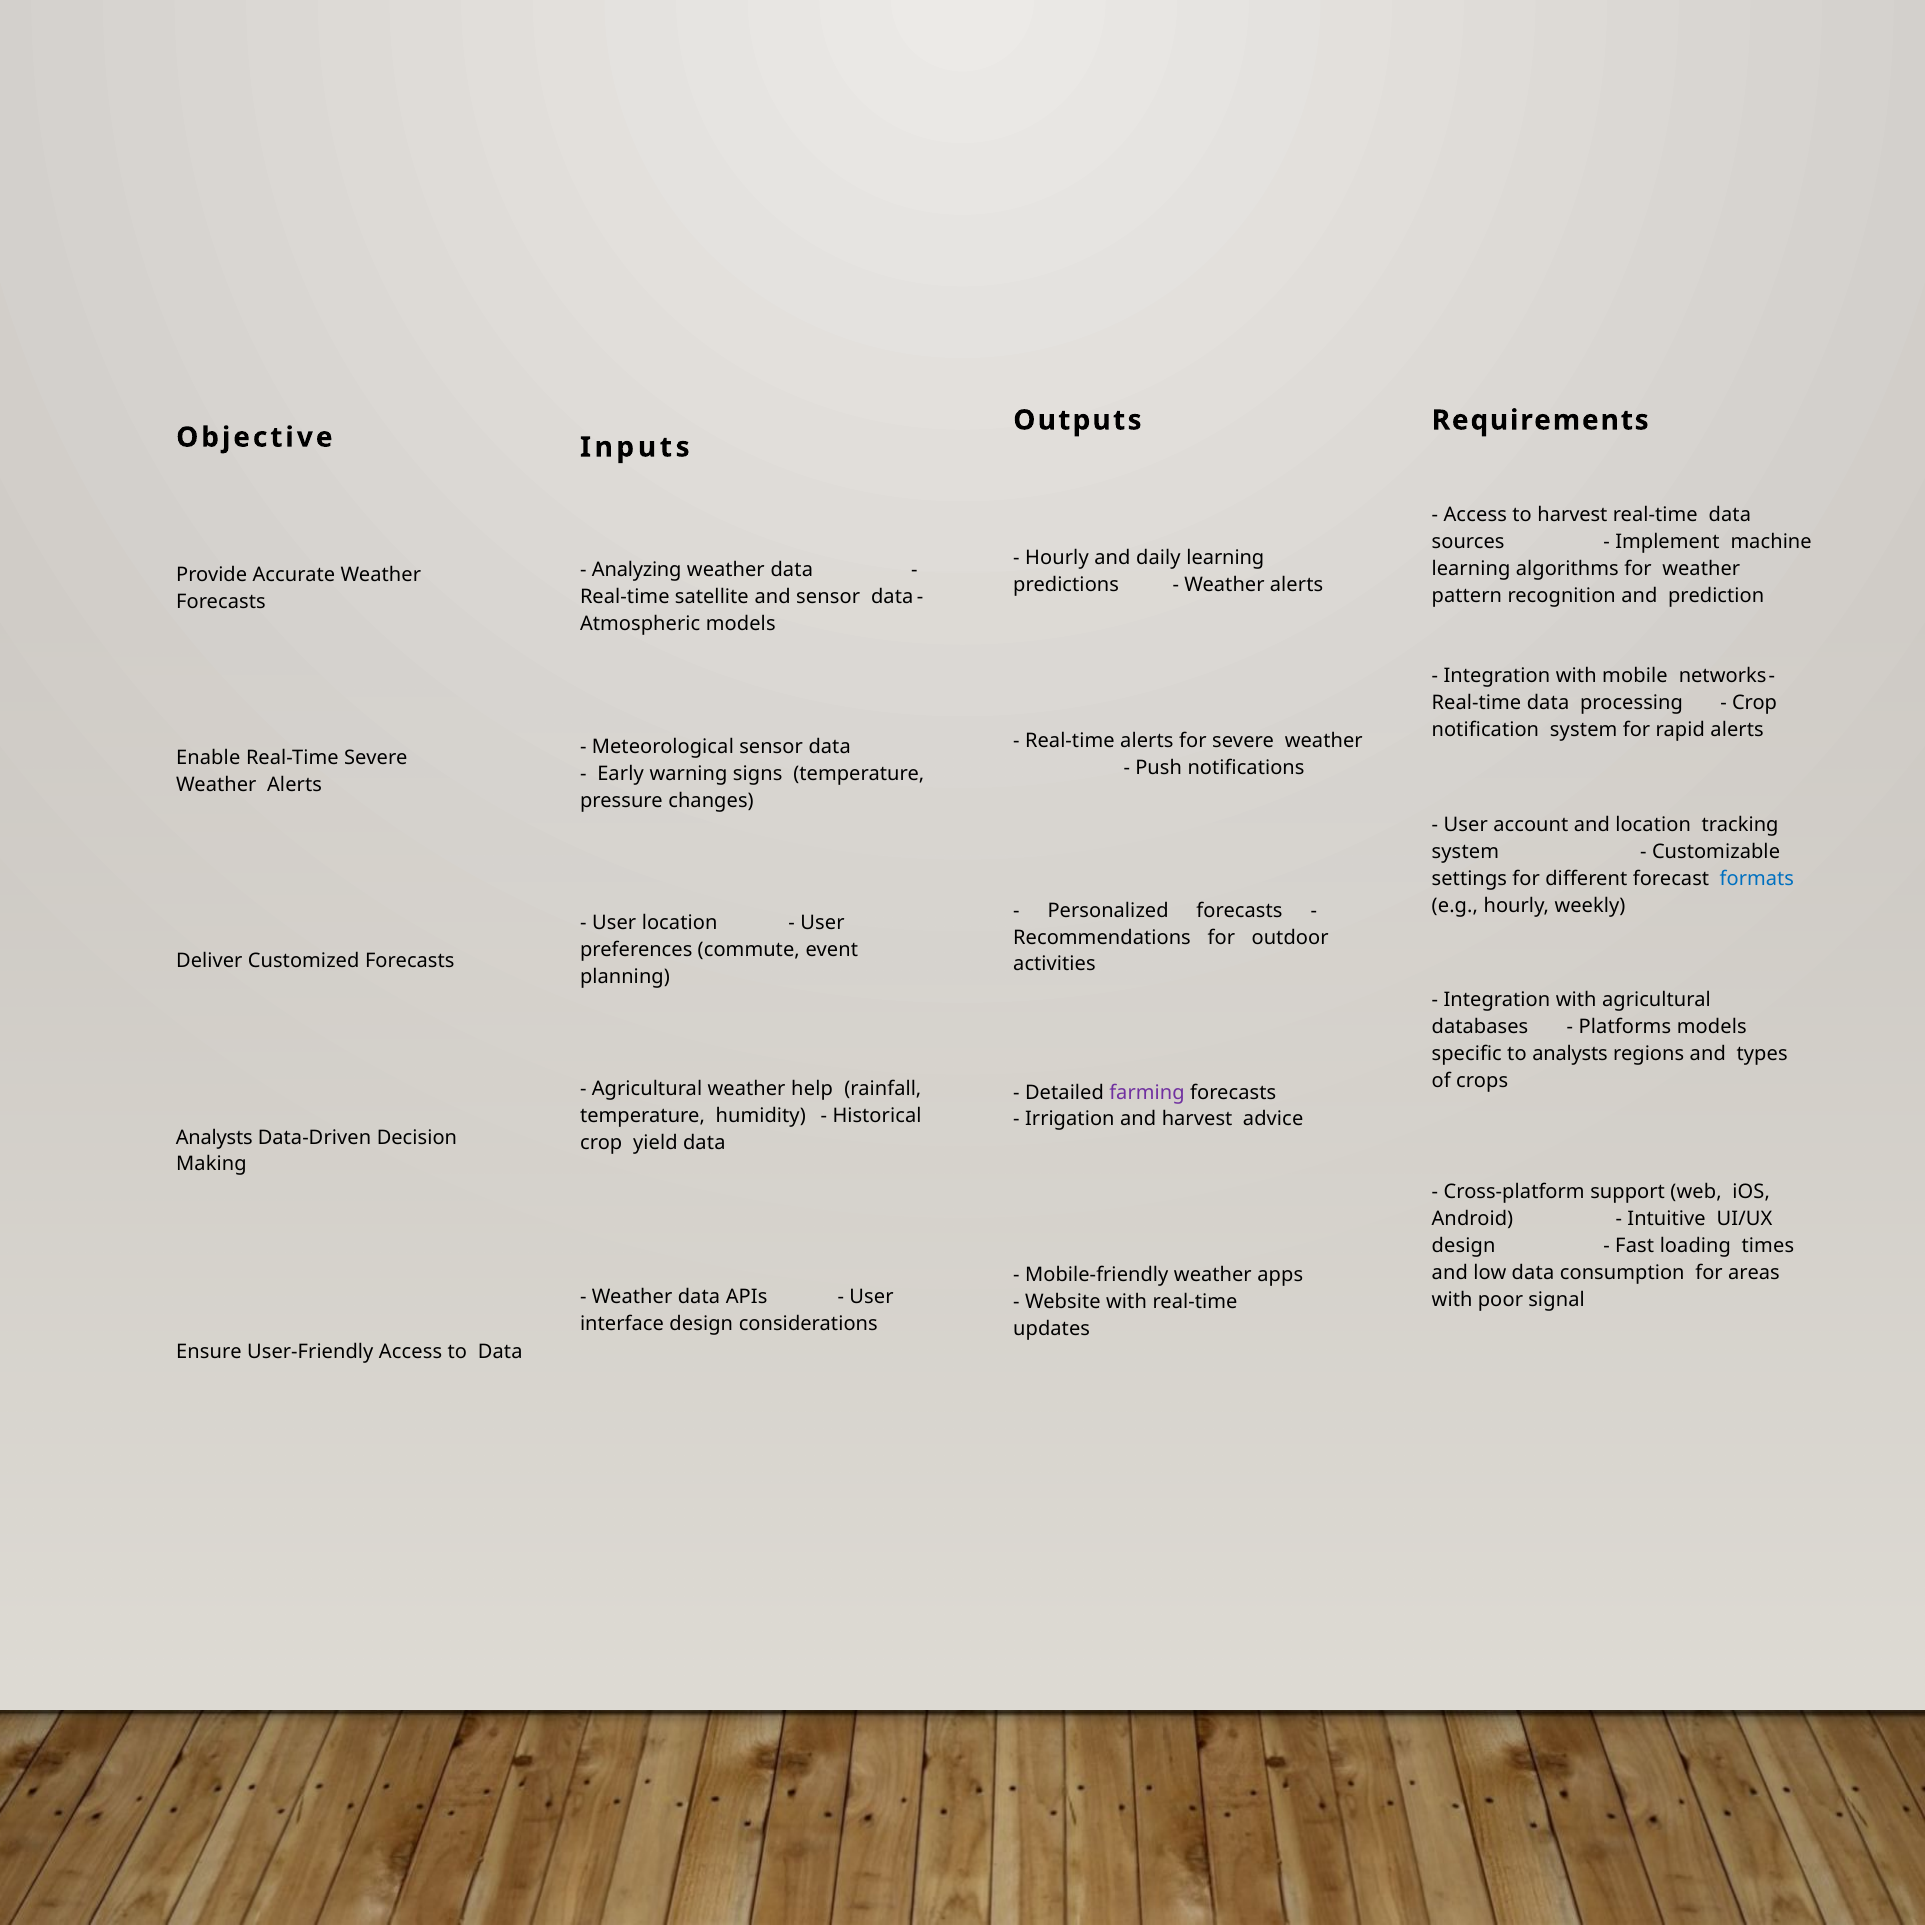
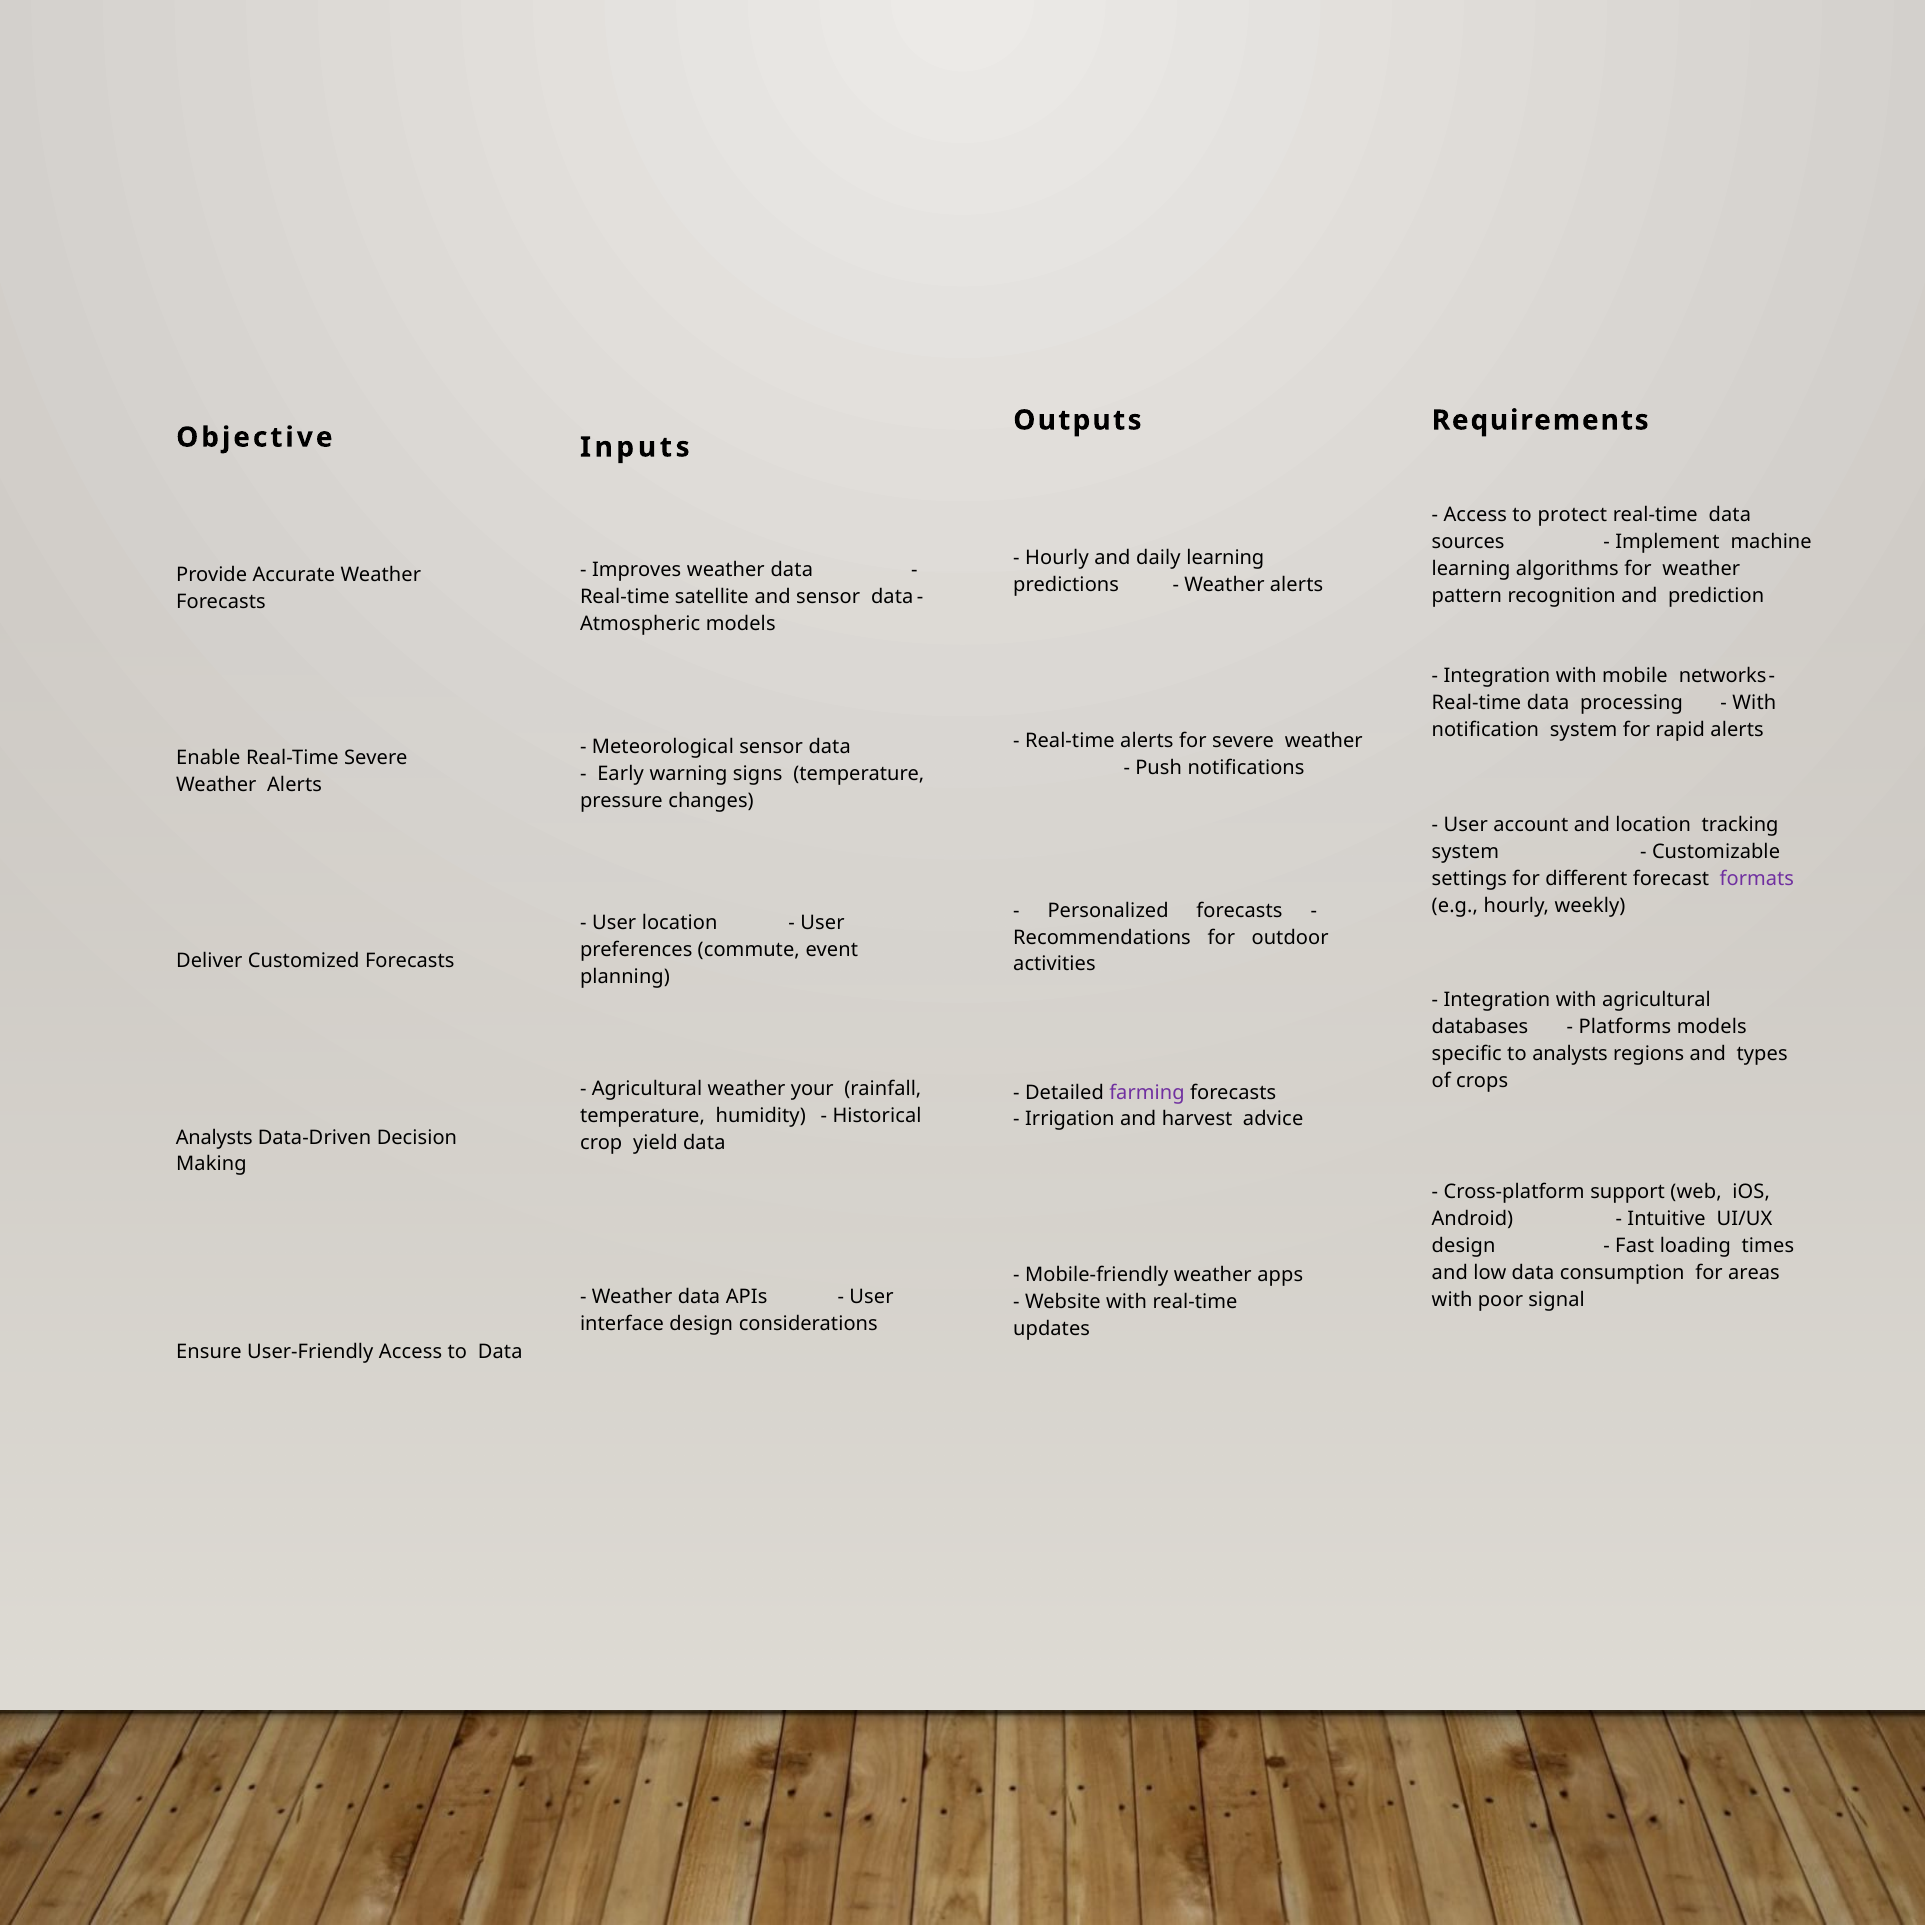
to harvest: harvest -> protect
Analyzing: Analyzing -> Improves
Crop at (1755, 703): Crop -> With
formats colour: blue -> purple
help: help -> your
